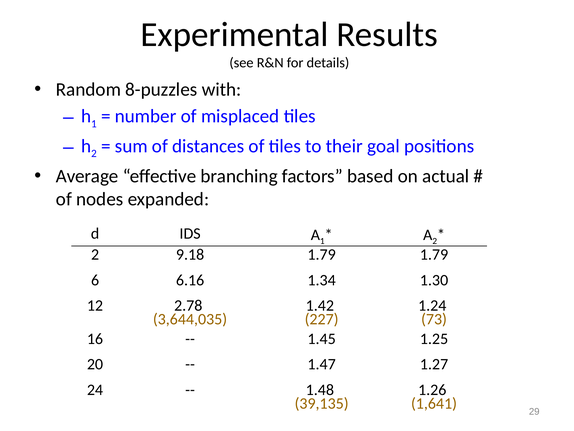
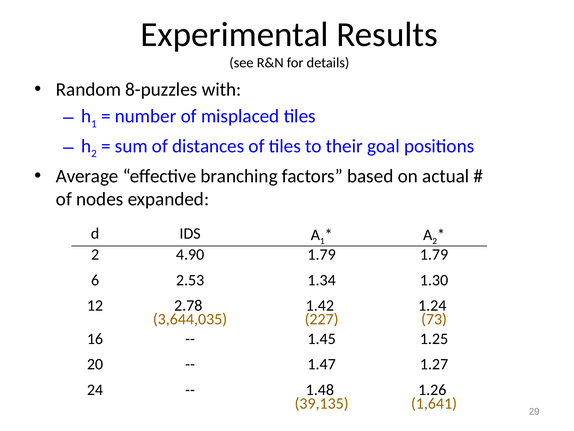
9.18: 9.18 -> 4.90
6.16: 6.16 -> 2.53
